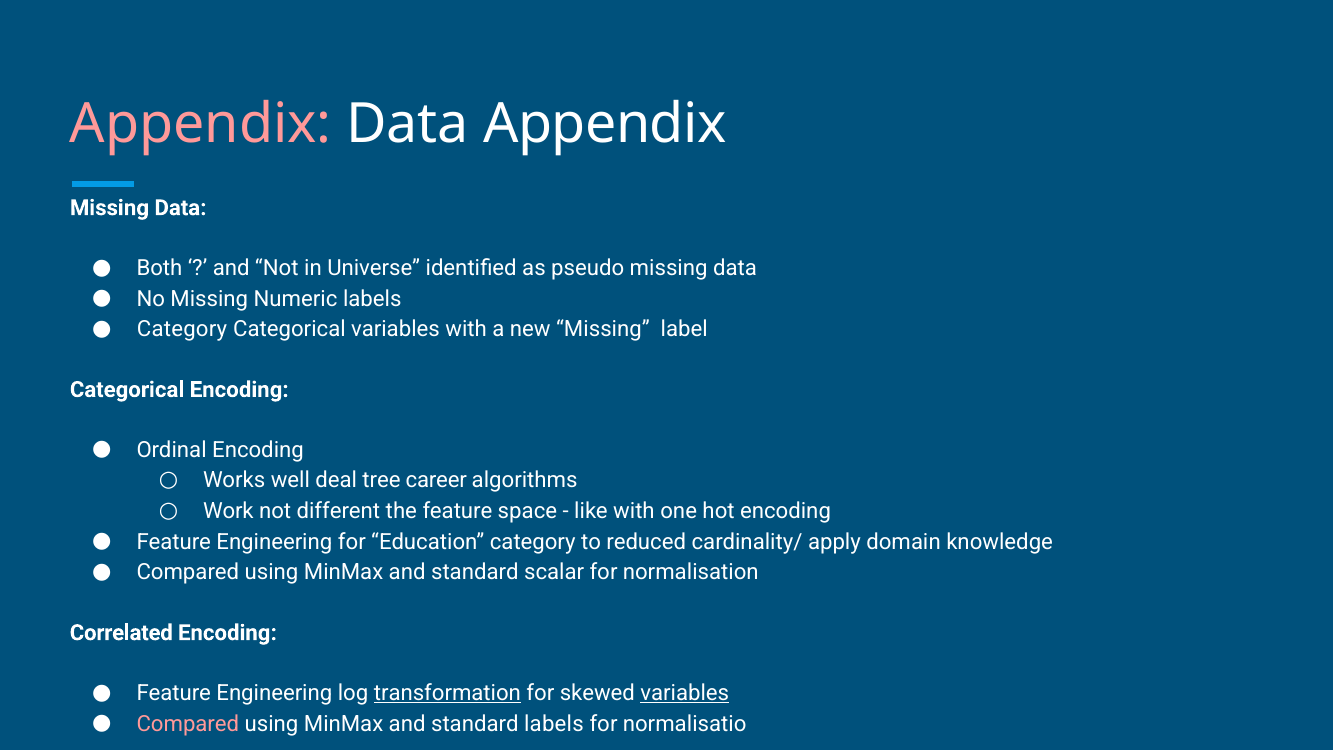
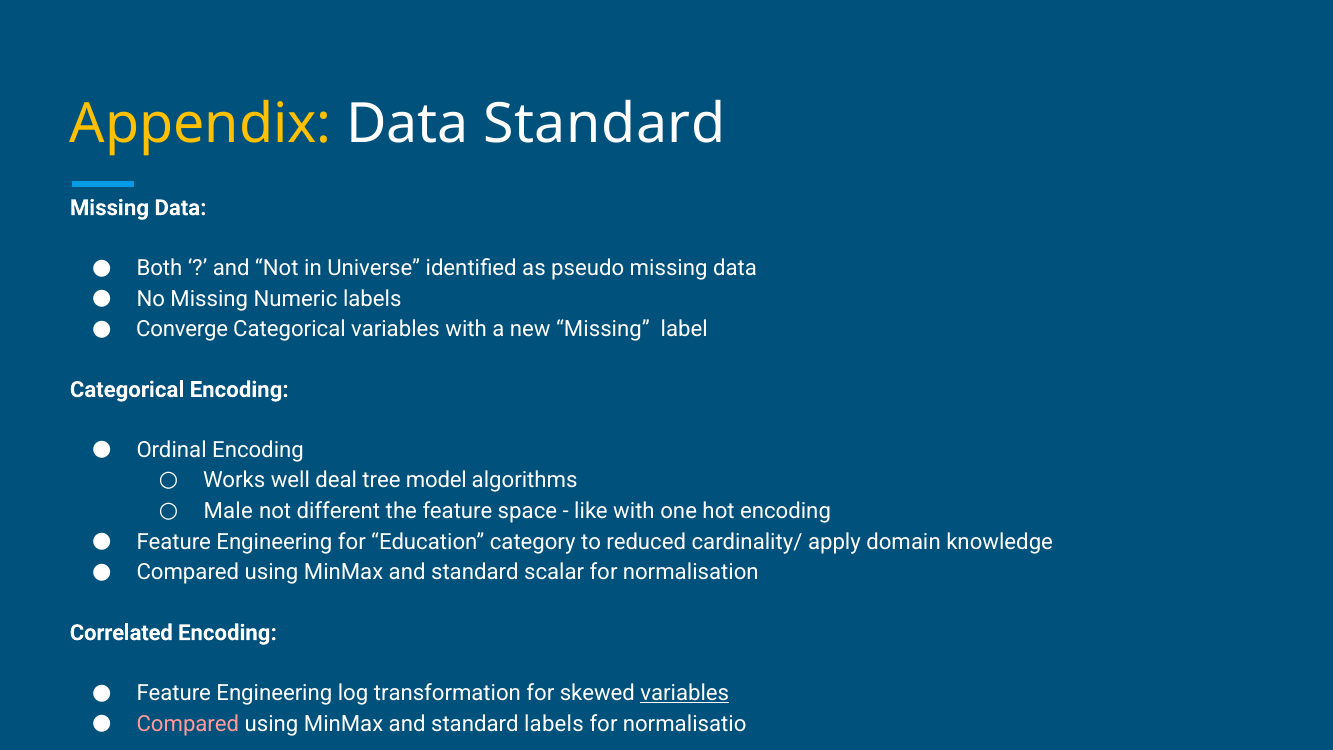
Appendix at (201, 124) colour: pink -> yellow
Data Appendix: Appendix -> Standard
Category at (182, 329): Category -> Converge
career: career -> model
Work: Work -> Male
transformation underline: present -> none
